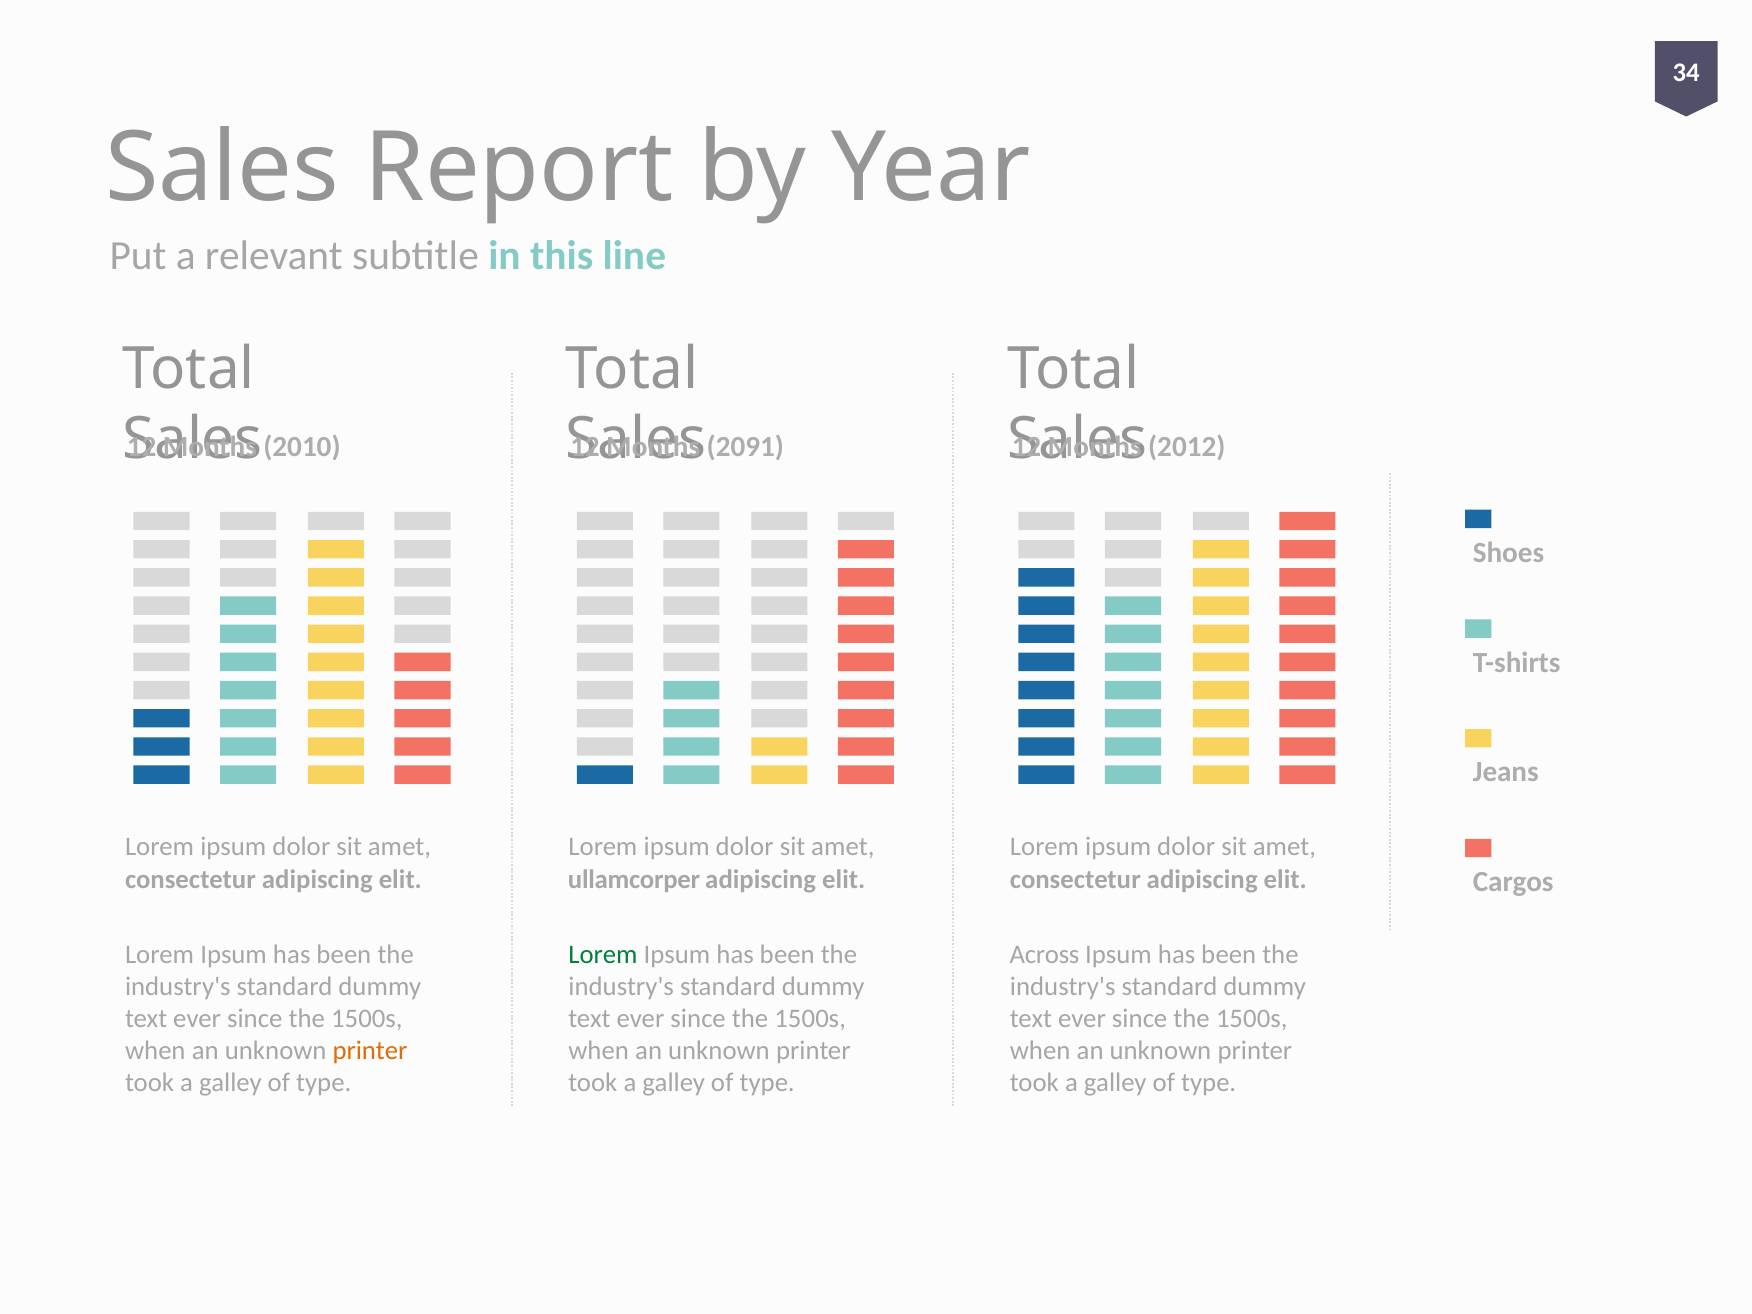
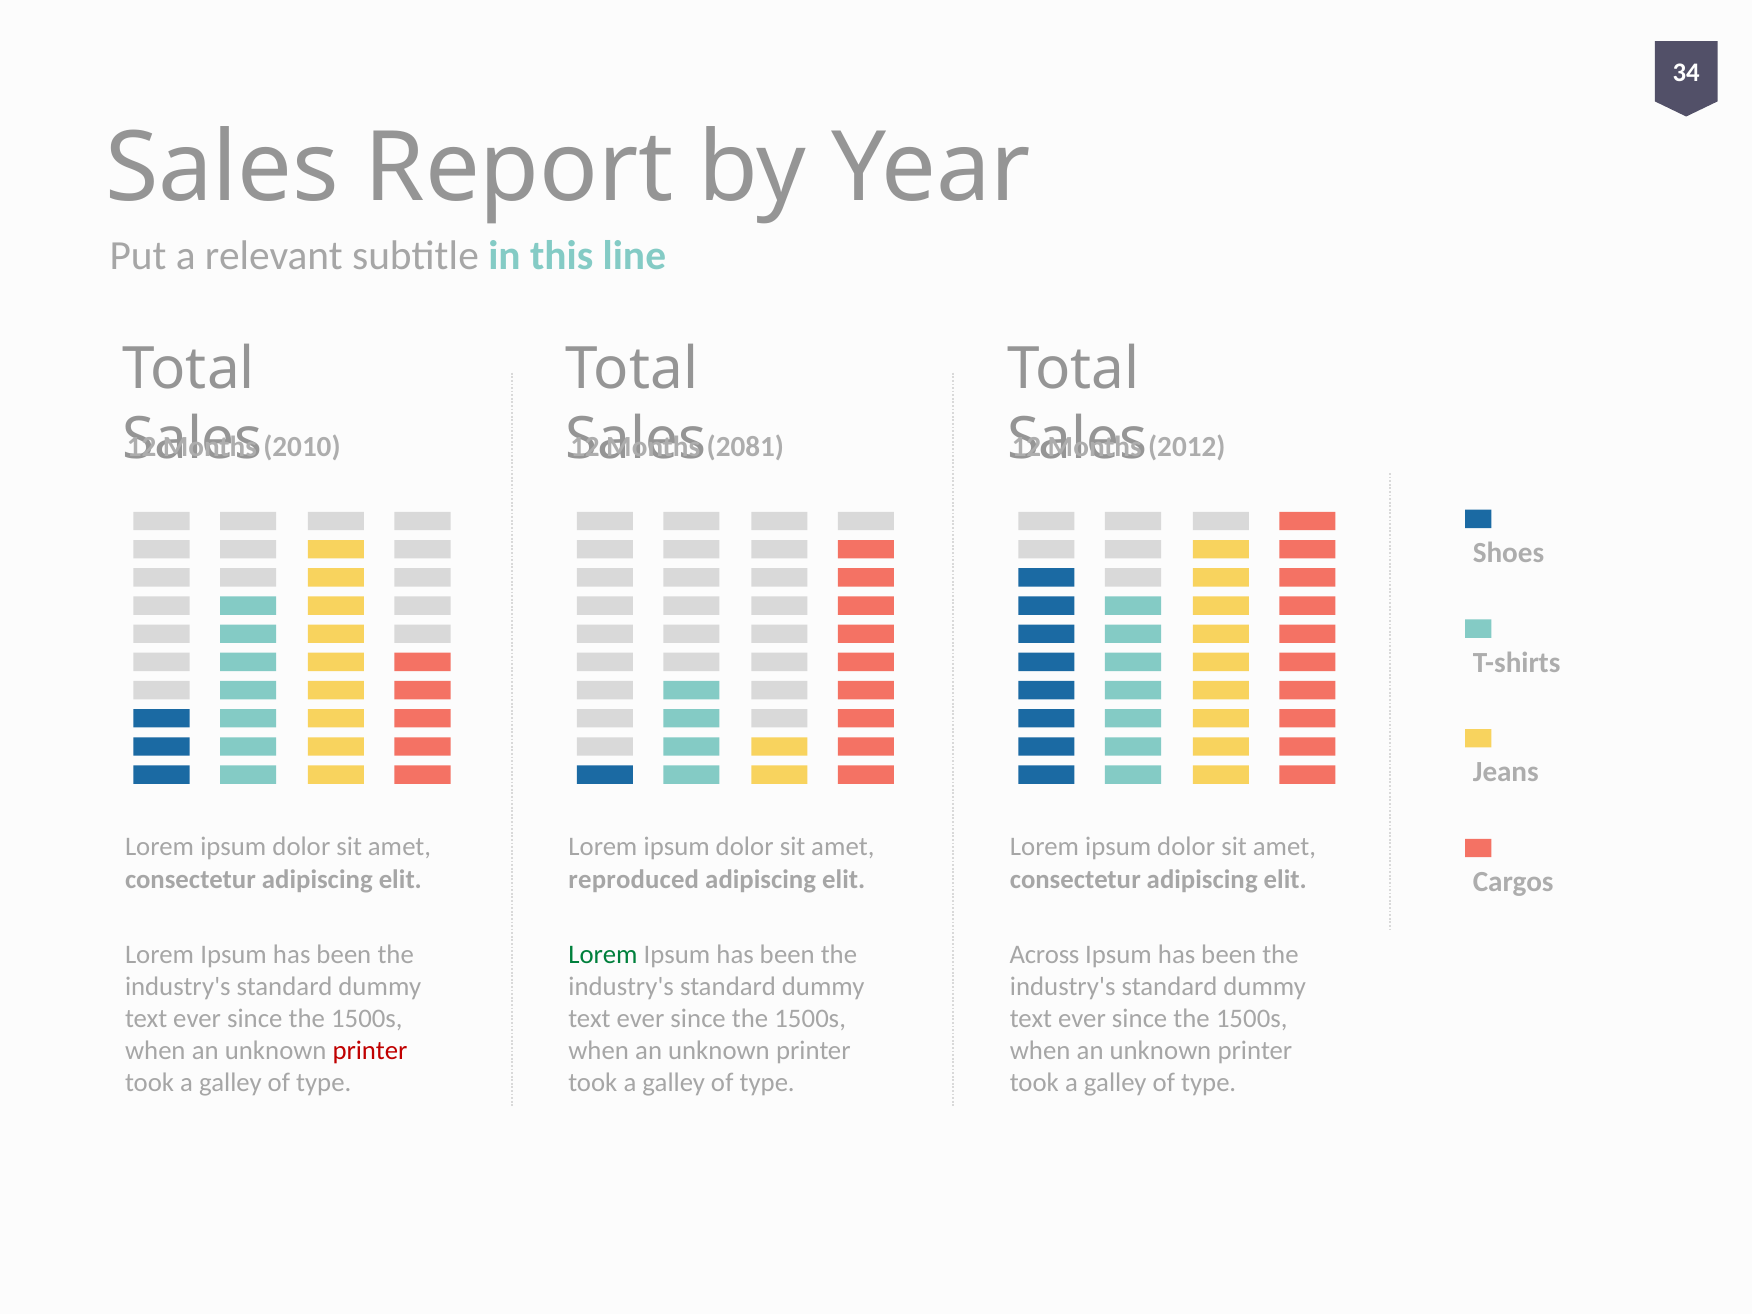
2091: 2091 -> 2081
ullamcorper: ullamcorper -> reproduced
printer at (370, 1051) colour: orange -> red
